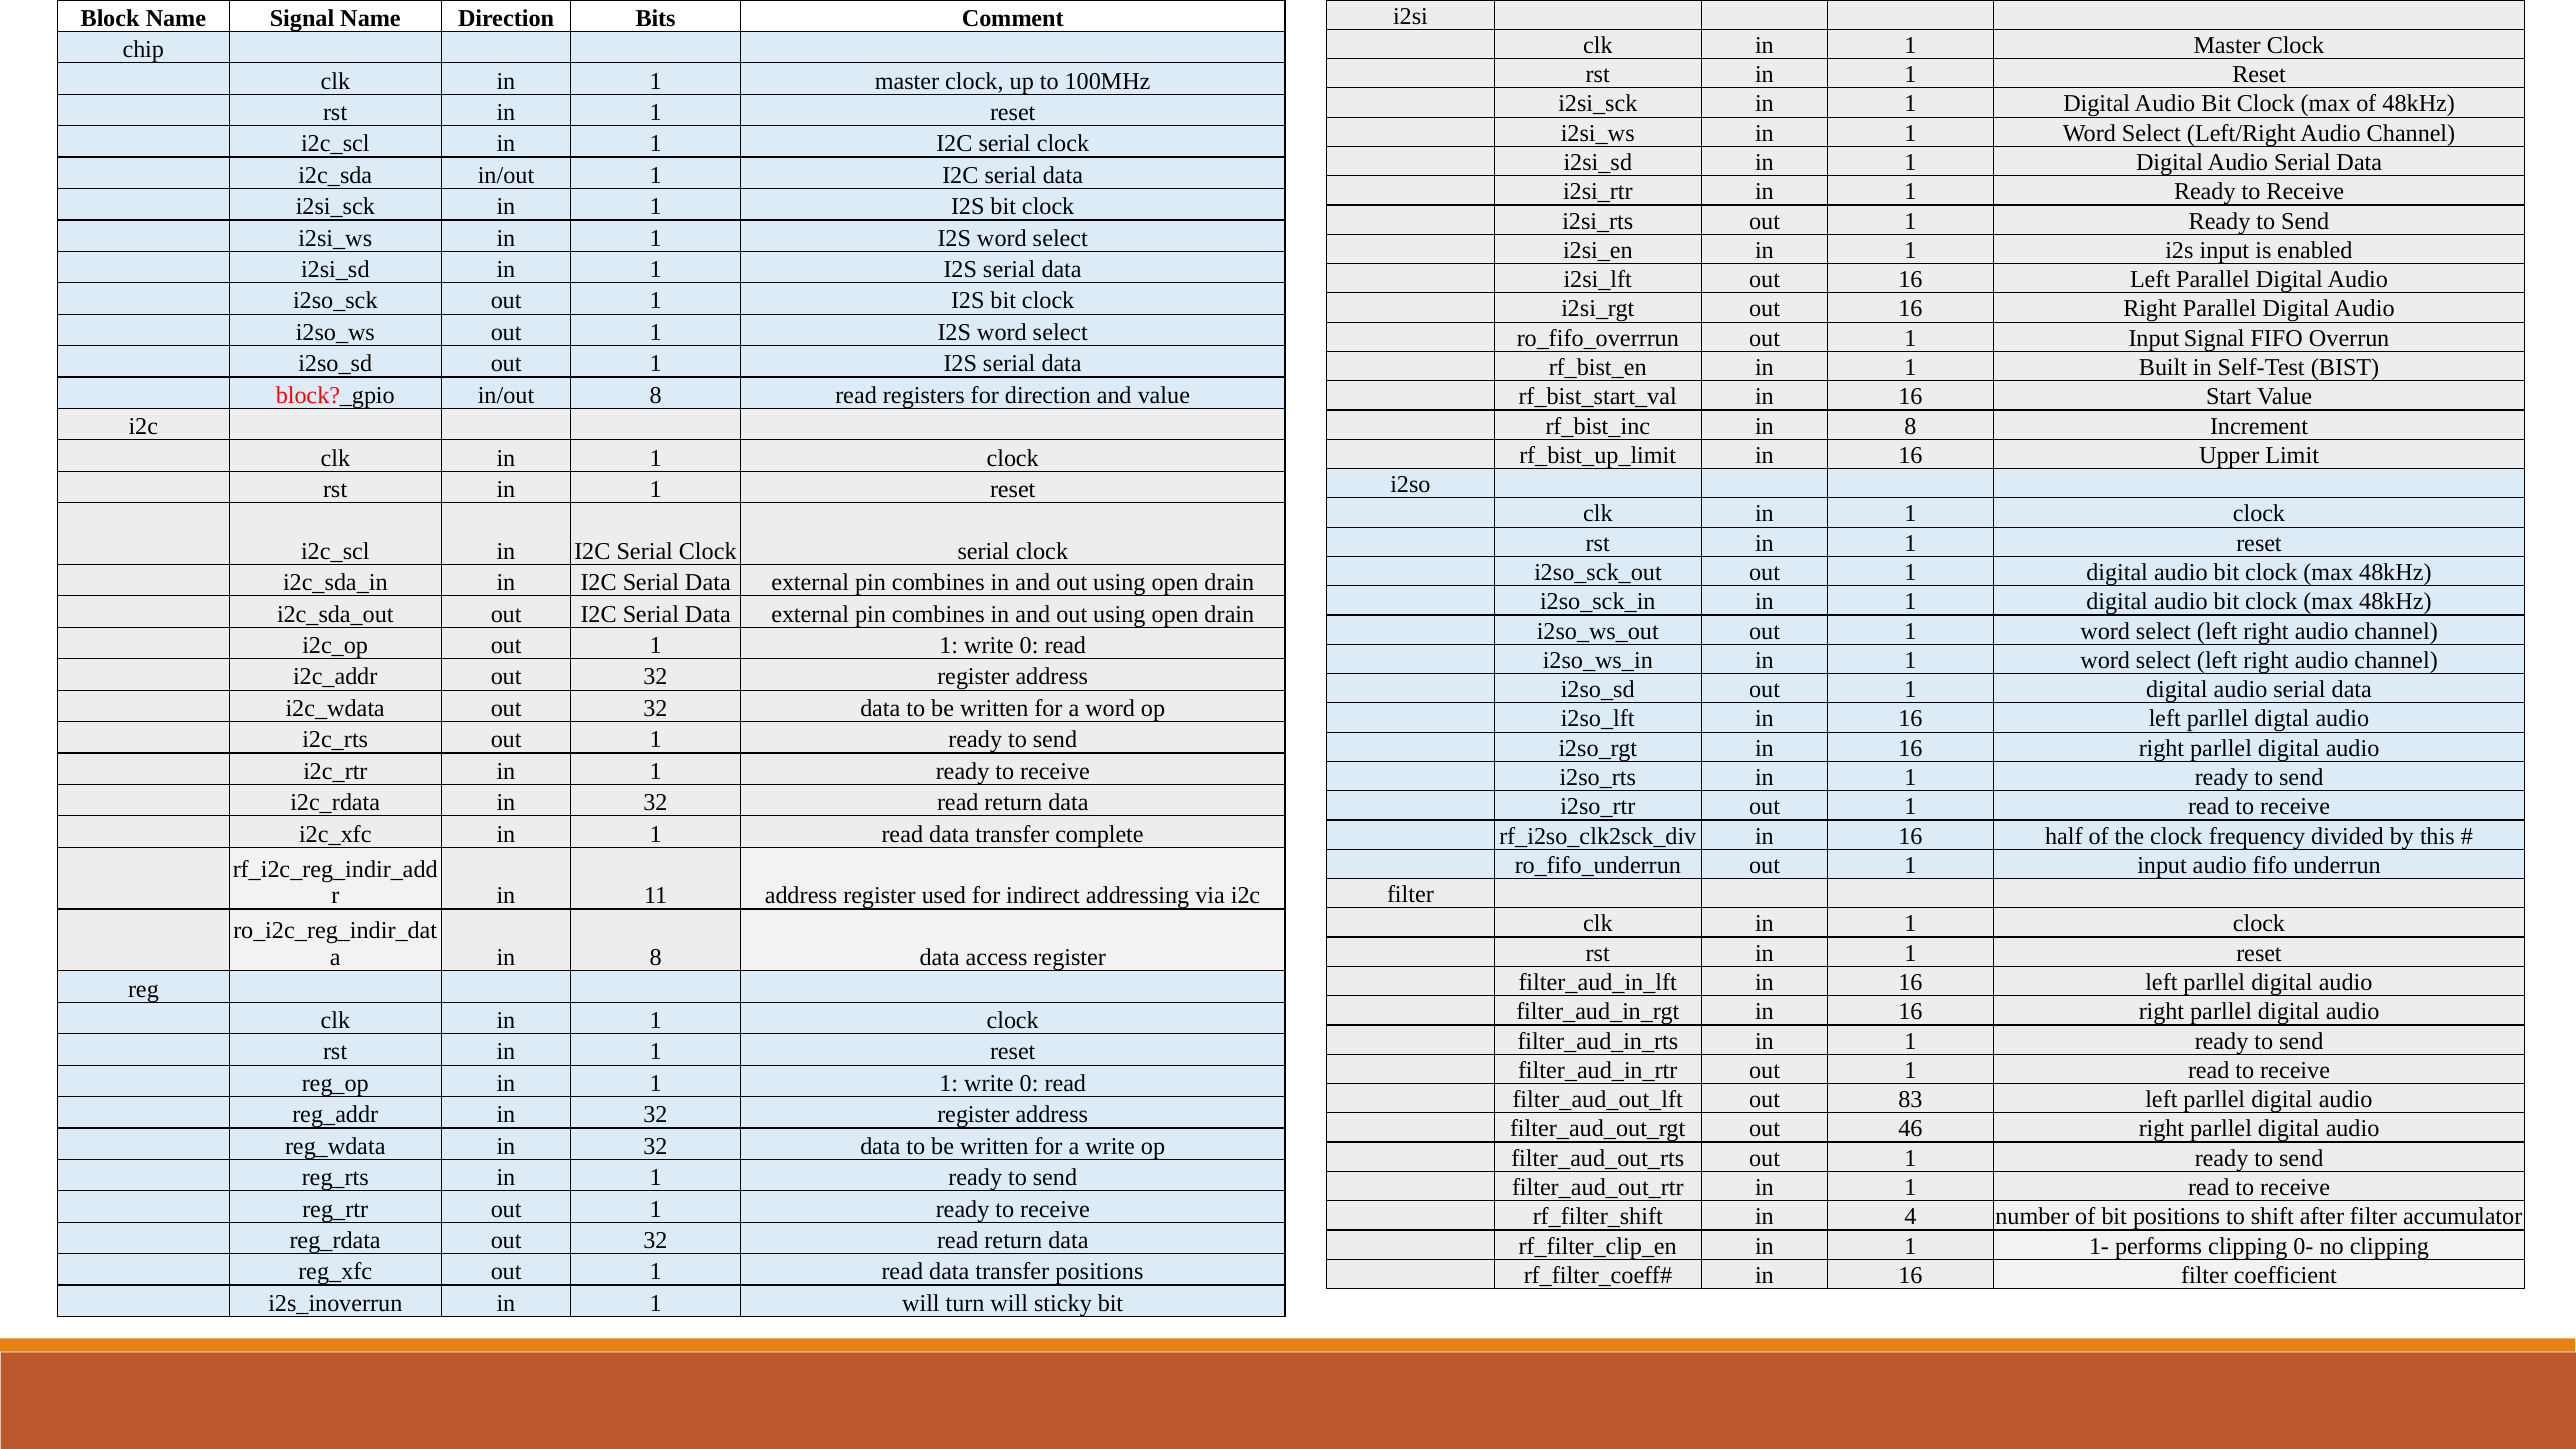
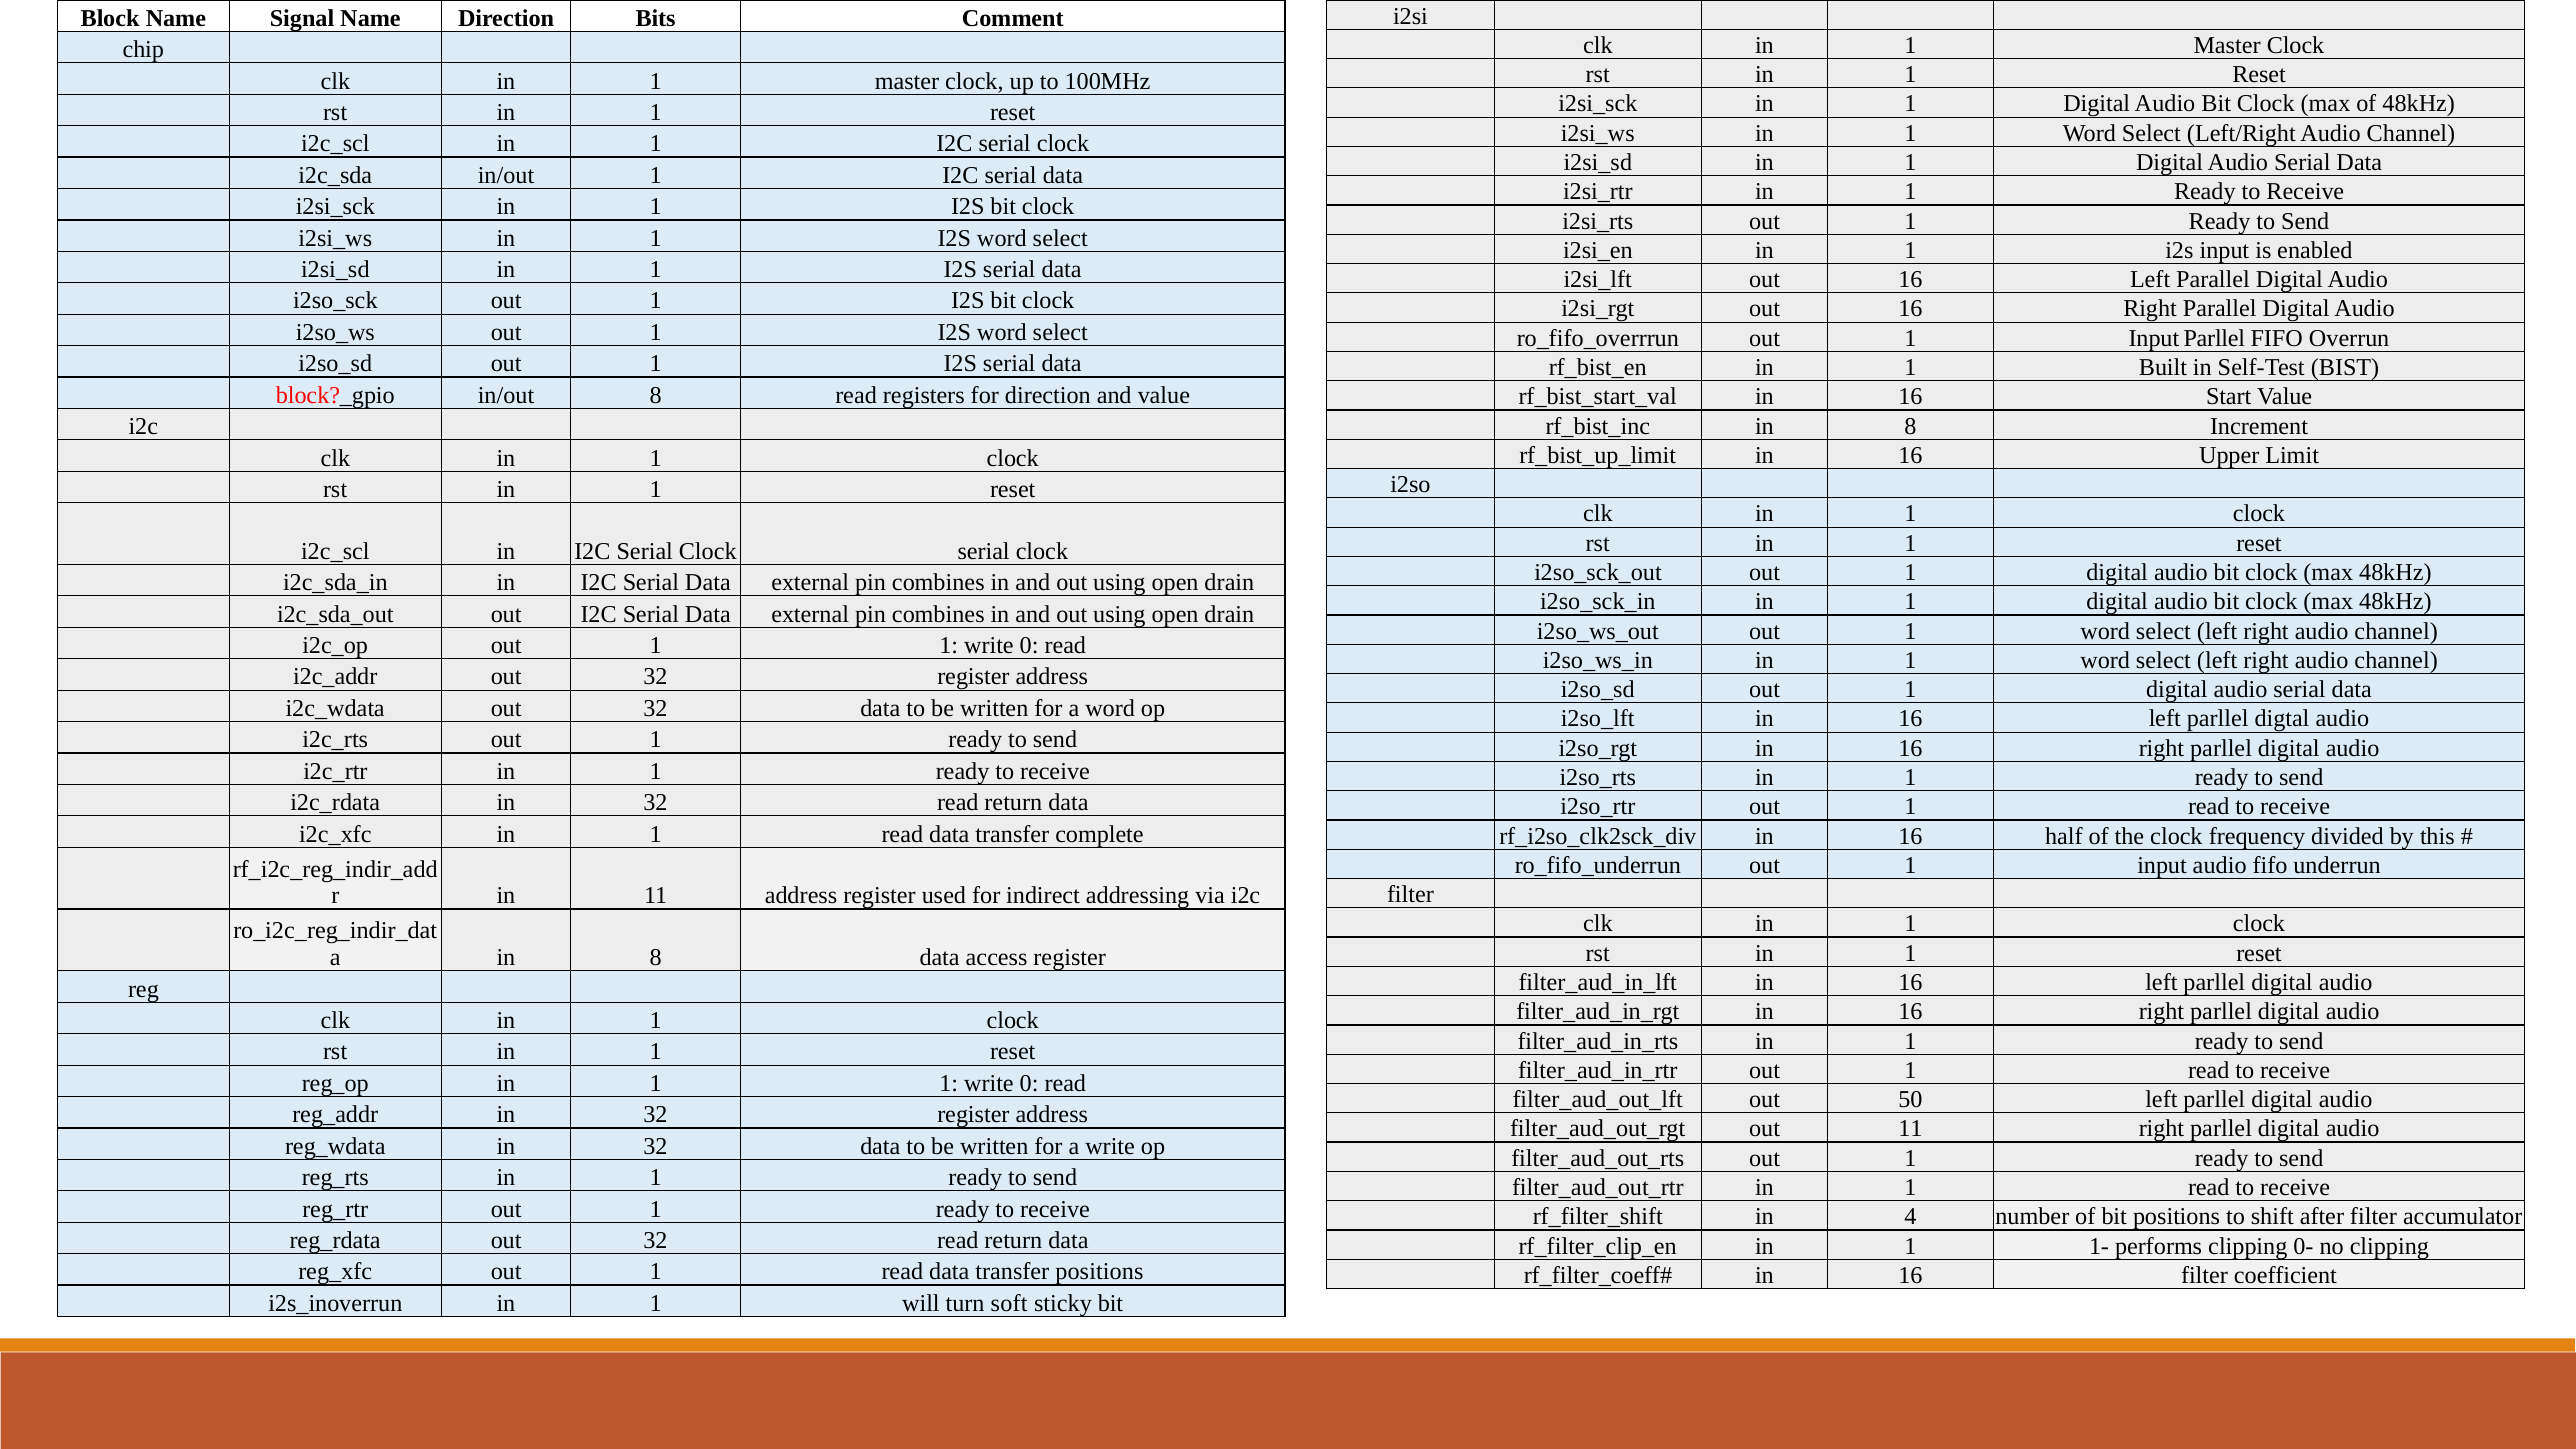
Input Signal: Signal -> Parllel
83: 83 -> 50
out 46: 46 -> 11
turn will: will -> soft
